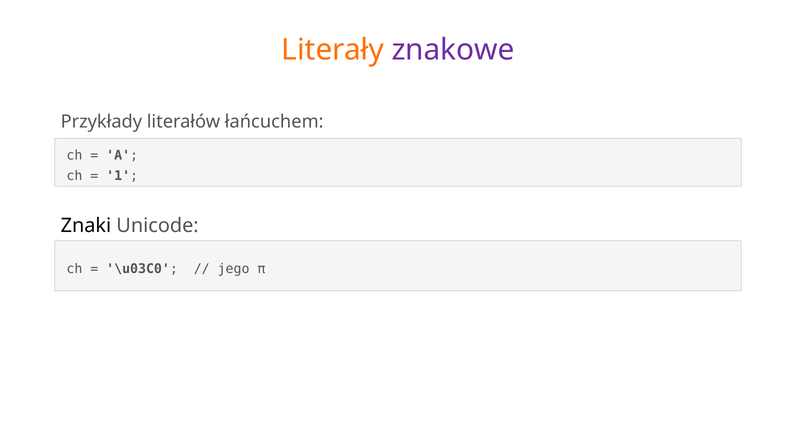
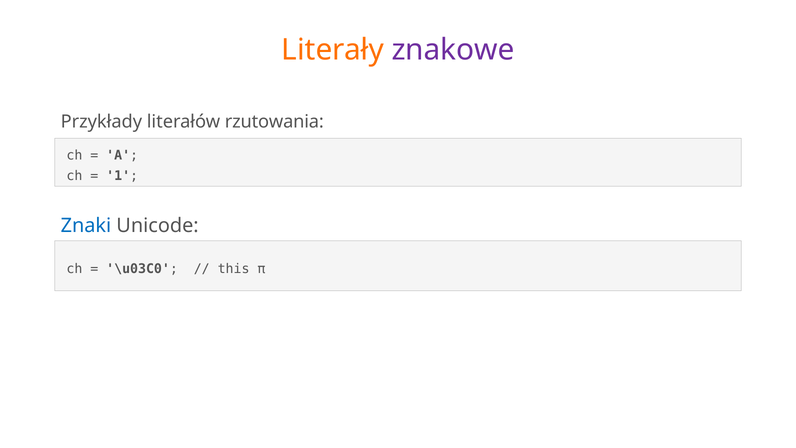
łańcuchem: łańcuchem -> rzutowania
Znaki colour: black -> blue
jego: jego -> this
